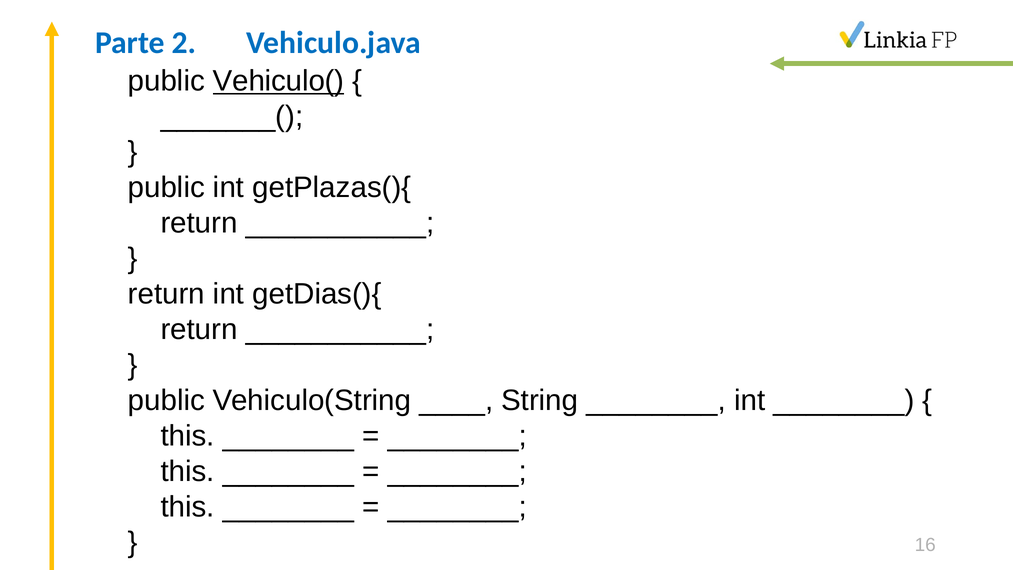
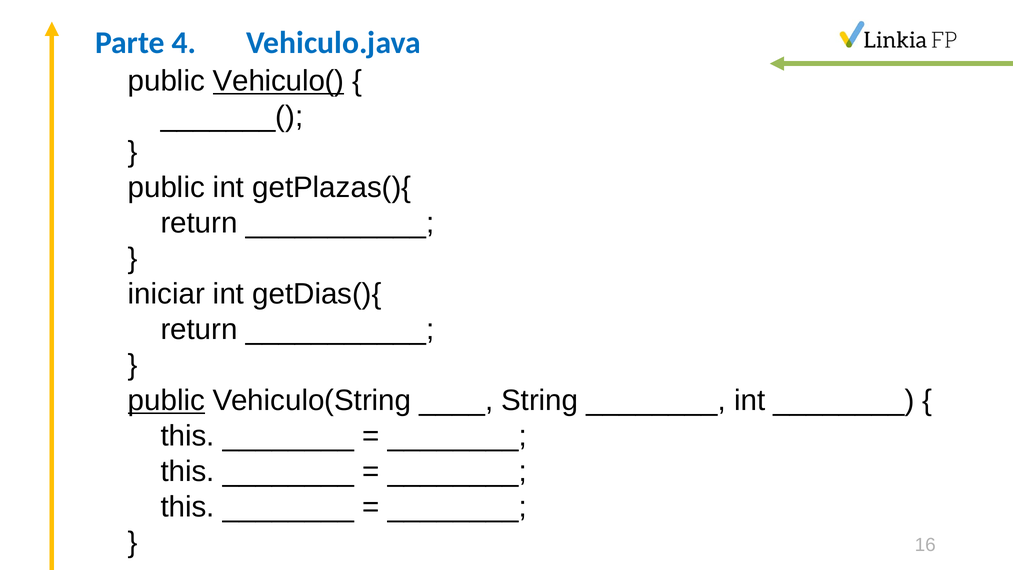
2: 2 -> 4
return at (166, 294): return -> iniciar
public at (166, 400) underline: none -> present
